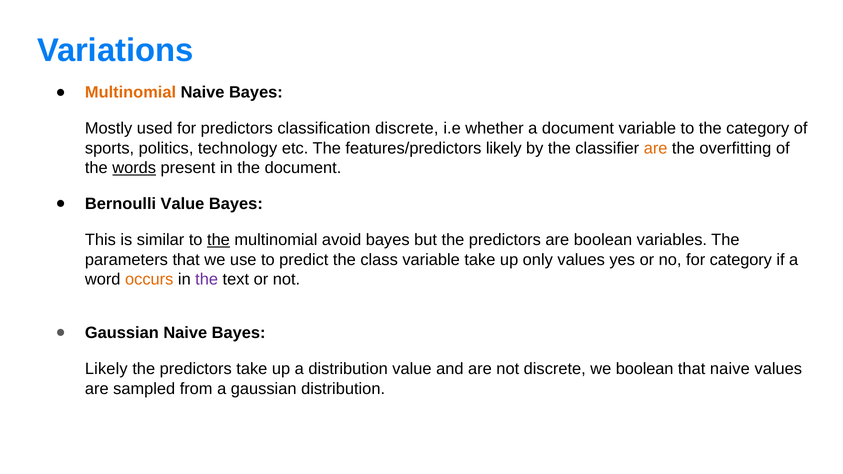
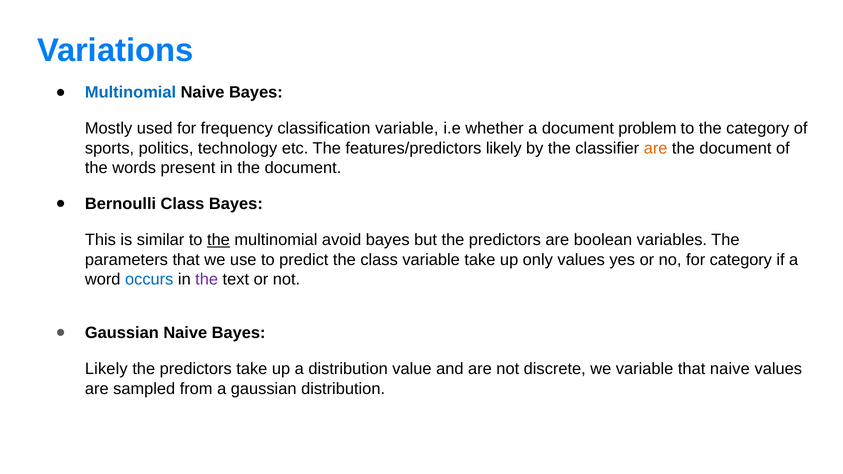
Multinomial at (131, 92) colour: orange -> blue
for predictors: predictors -> frequency
classification discrete: discrete -> variable
document variable: variable -> problem
overfitting at (735, 148): overfitting -> document
words underline: present -> none
Bernoulli Value: Value -> Class
occurs colour: orange -> blue
we boolean: boolean -> variable
